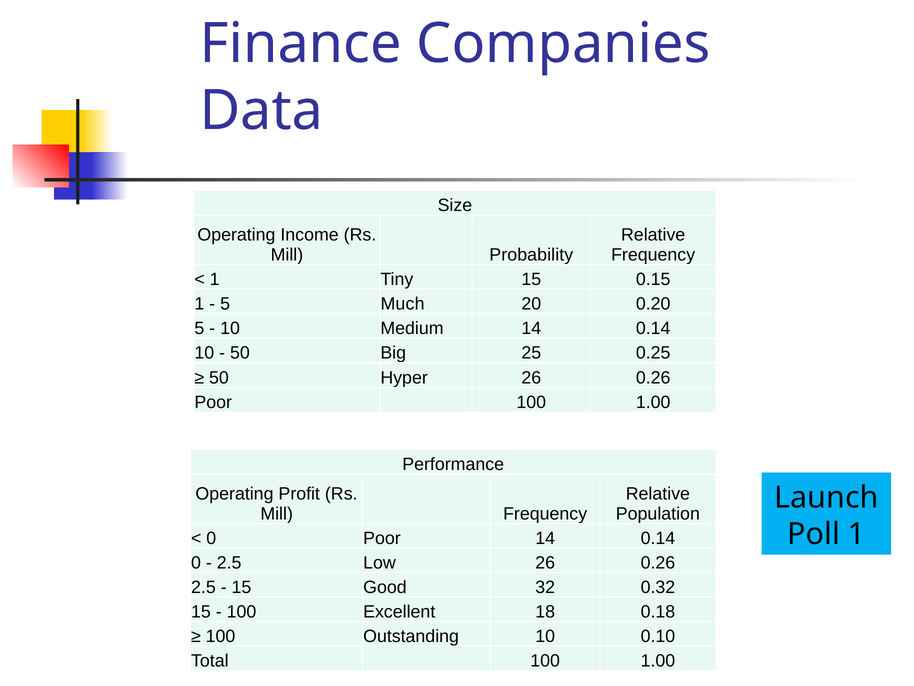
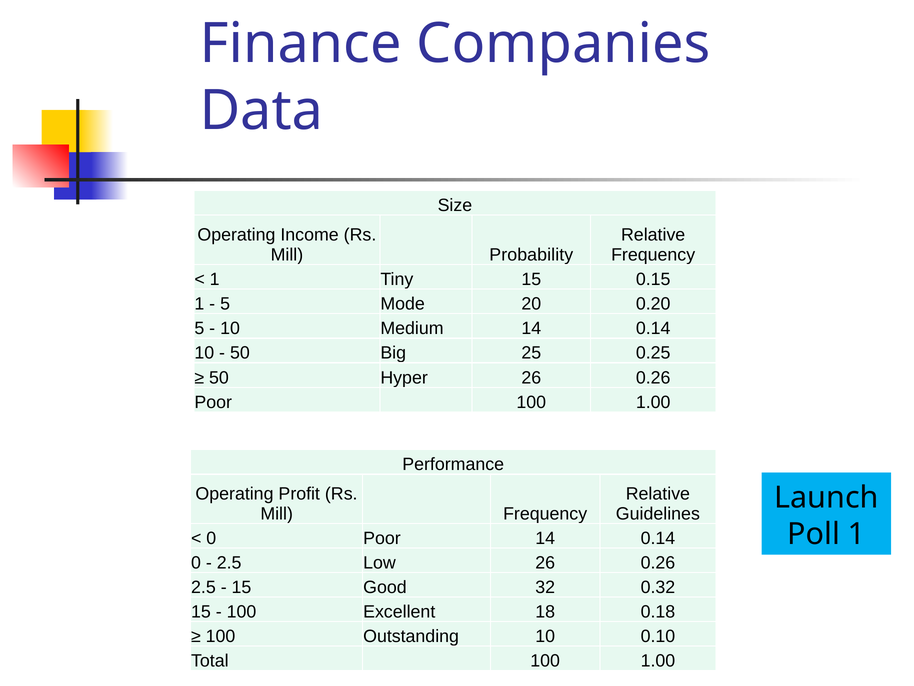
Much: Much -> Mode
Population: Population -> Guidelines
